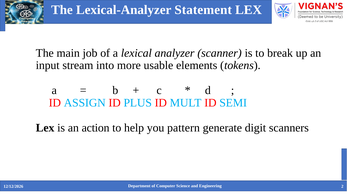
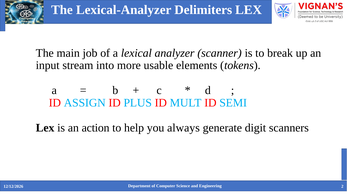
Statement: Statement -> Delimiters
pattern: pattern -> always
